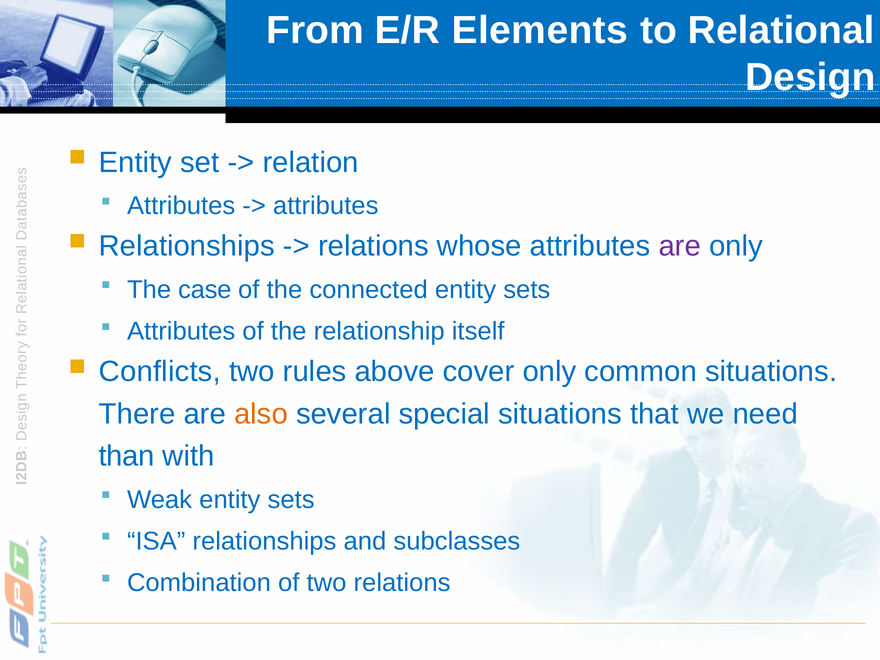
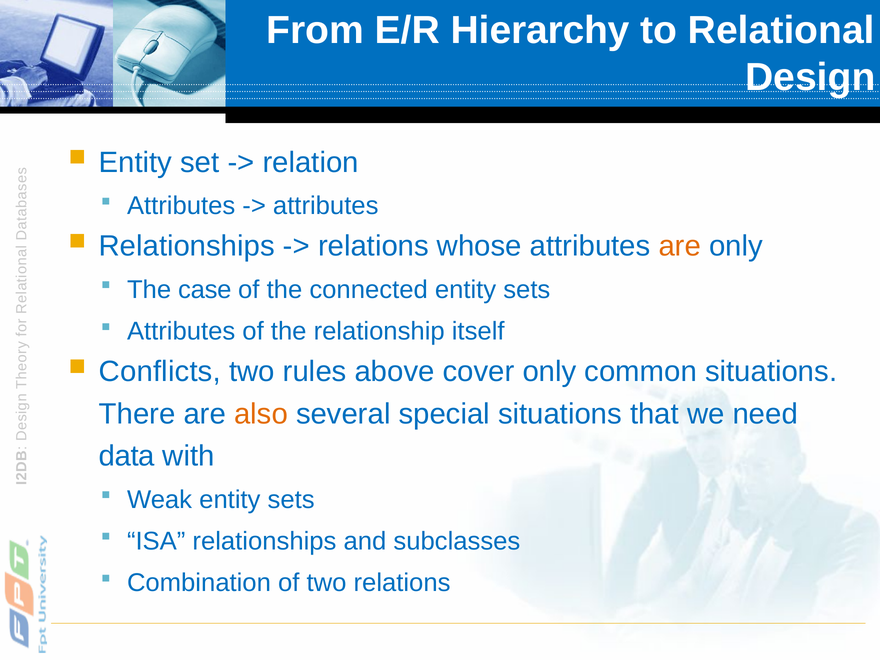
Elements: Elements -> Hierarchy
are at (680, 246) colour: purple -> orange
than: than -> data
